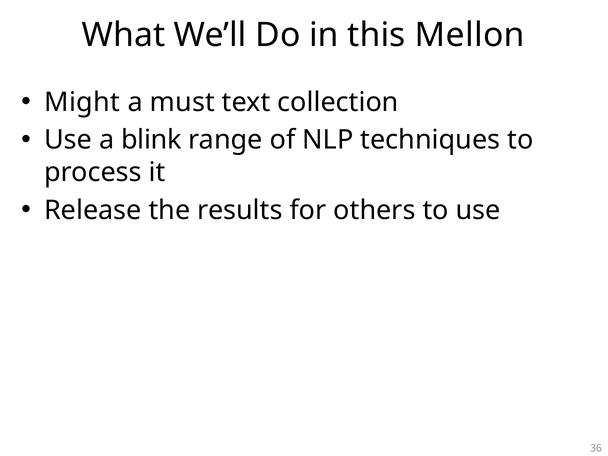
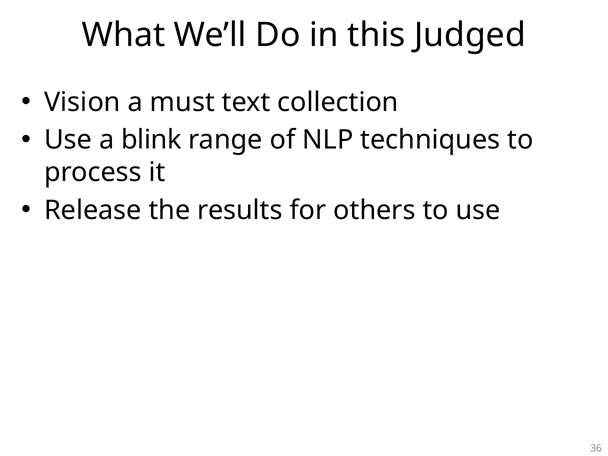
Mellon: Mellon -> Judged
Might: Might -> Vision
